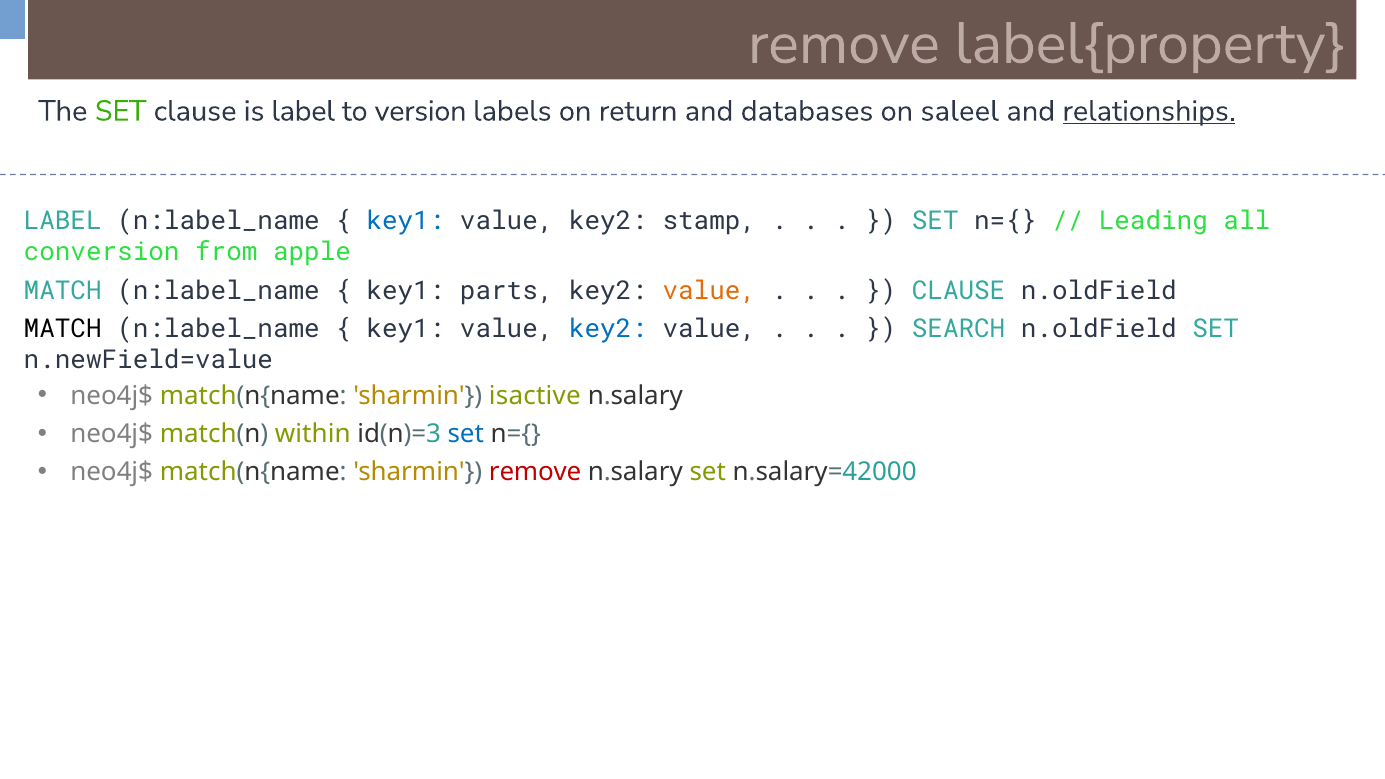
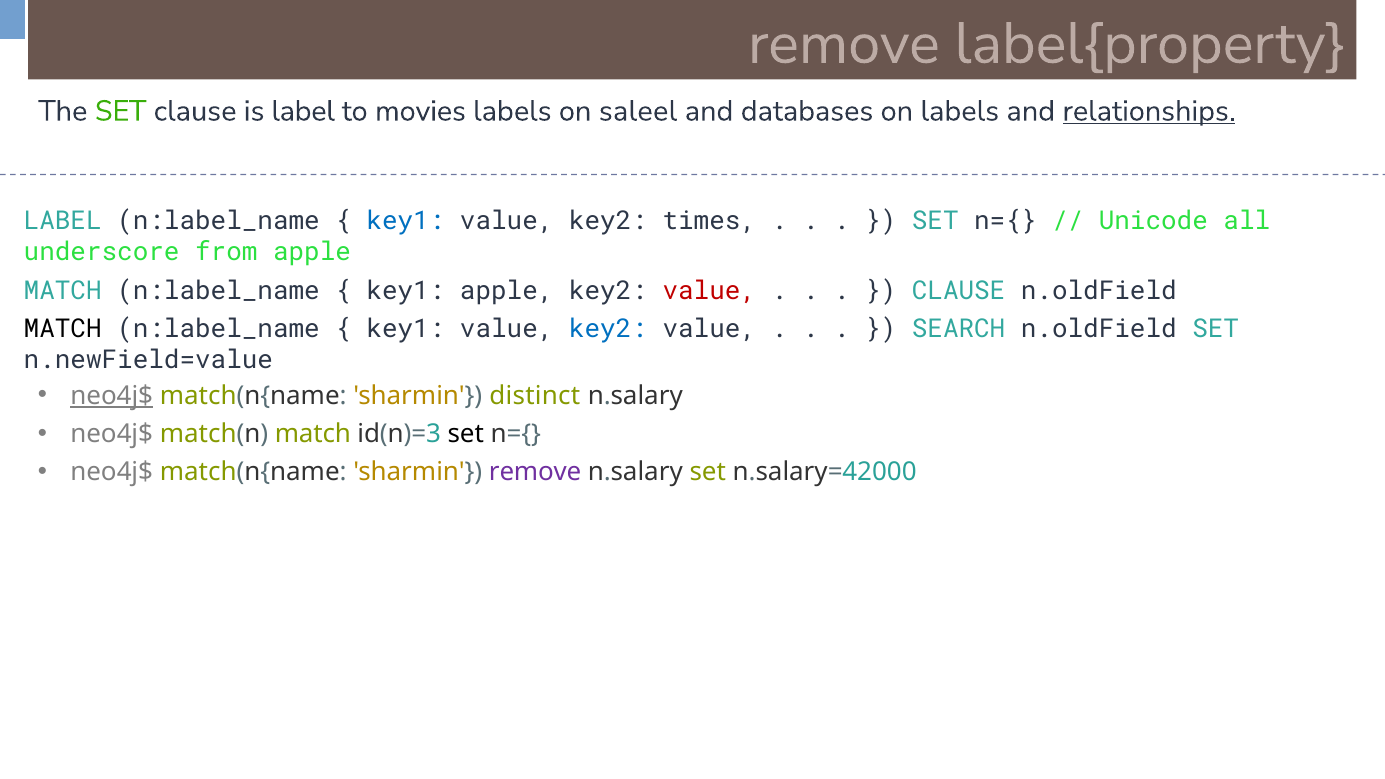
version: version -> movies
return: return -> saleel
on saleel: saleel -> labels
stamp: stamp -> times
Leading: Leading -> Unicode
conversion: conversion -> underscore
key1 parts: parts -> apple
value at (709, 290) colour: orange -> red
neo4j$ at (112, 396) underline: none -> present
isactive: isactive -> distinct
match(n within: within -> match
set at (466, 434) colour: blue -> black
remove at (535, 472) colour: red -> purple
